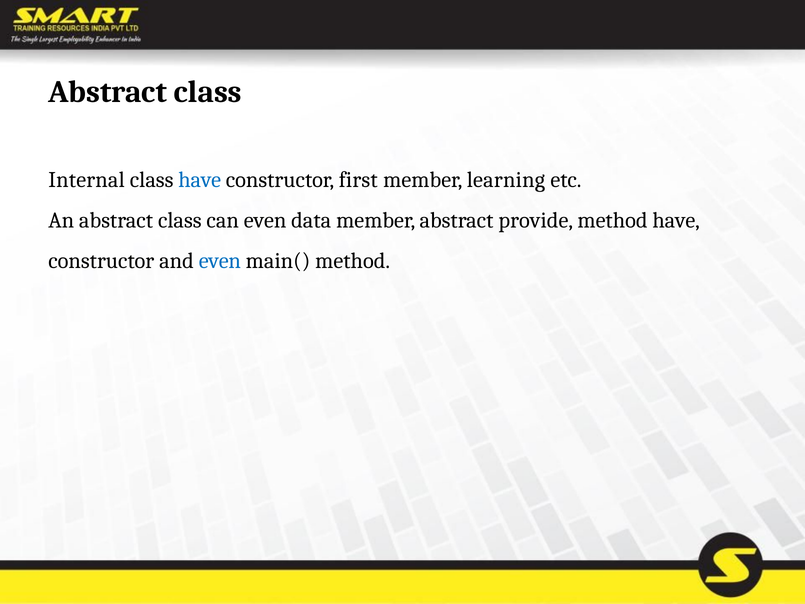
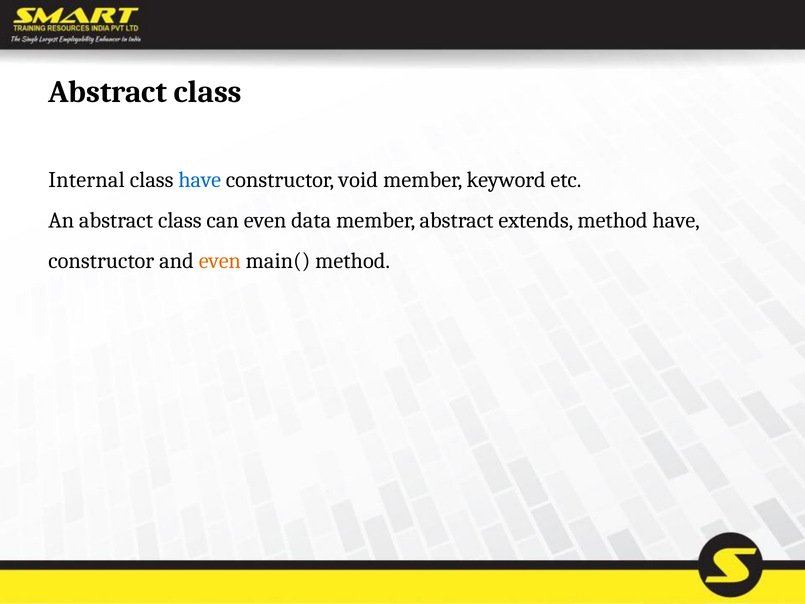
first: first -> void
learning: learning -> keyword
provide: provide -> extends
even at (220, 261) colour: blue -> orange
